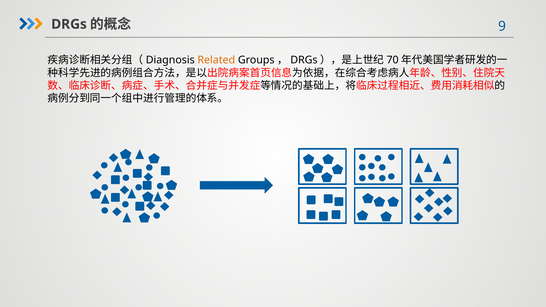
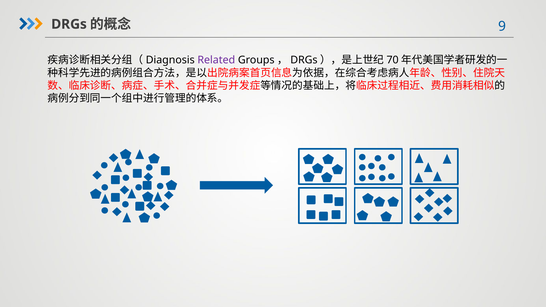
Related colour: orange -> purple
